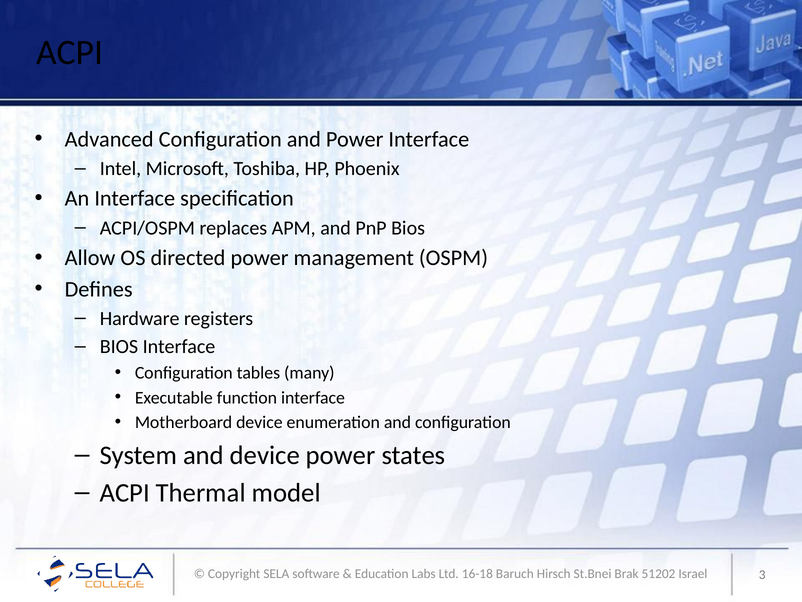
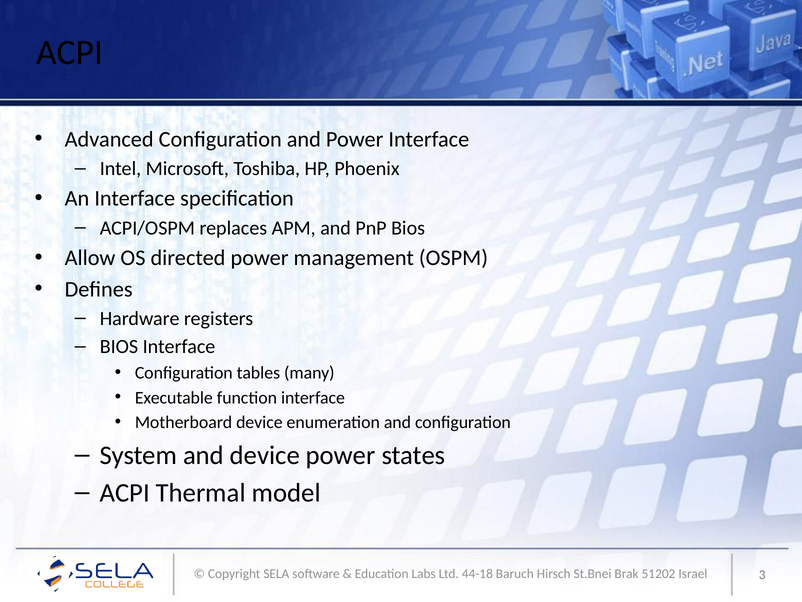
16-18: 16-18 -> 44-18
